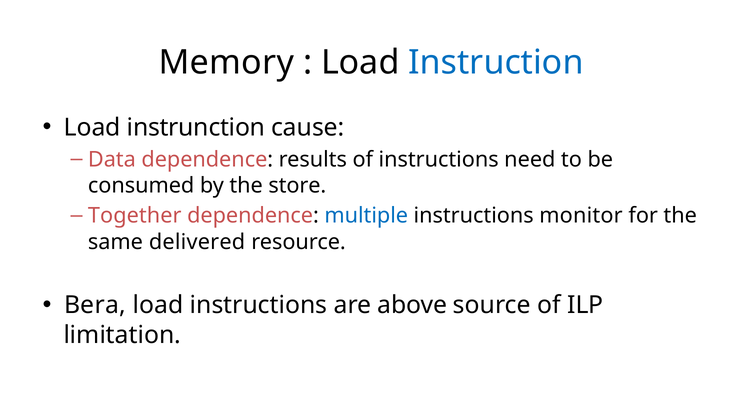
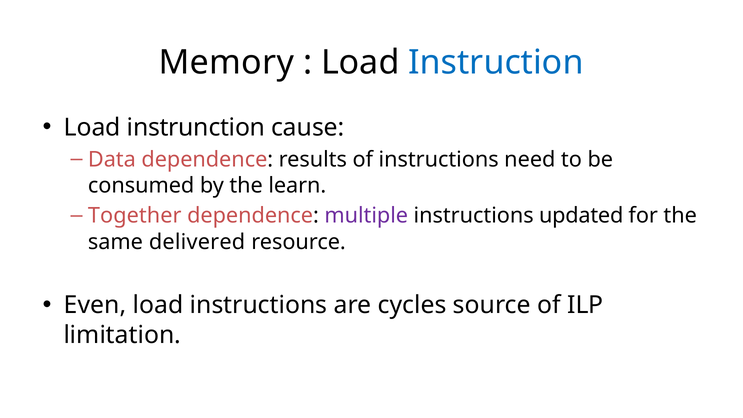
store: store -> learn
multiple colour: blue -> purple
monitor: monitor -> updated
Bera: Bera -> Even
above: above -> cycles
